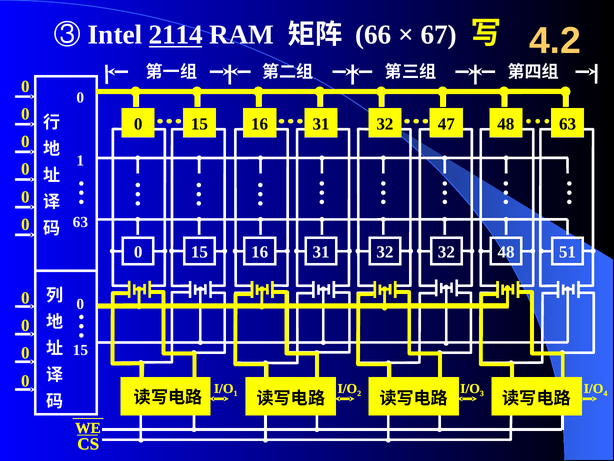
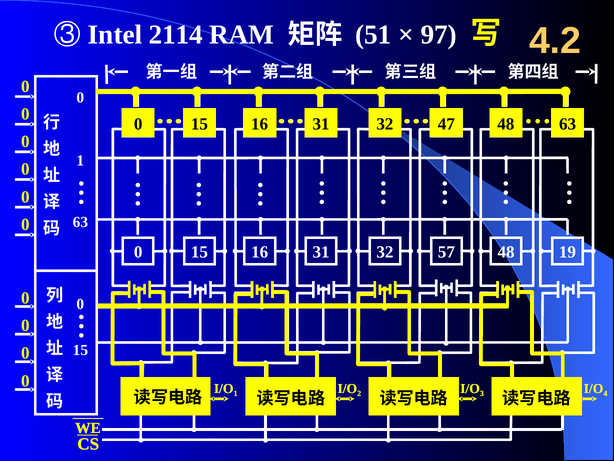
2114 underline: present -> none
66: 66 -> 51
67: 67 -> 97
32 at (446, 252): 32 -> 57
51: 51 -> 19
